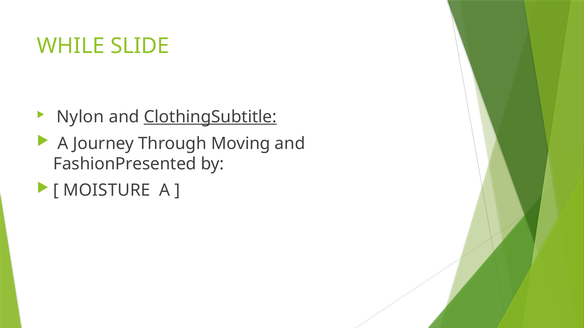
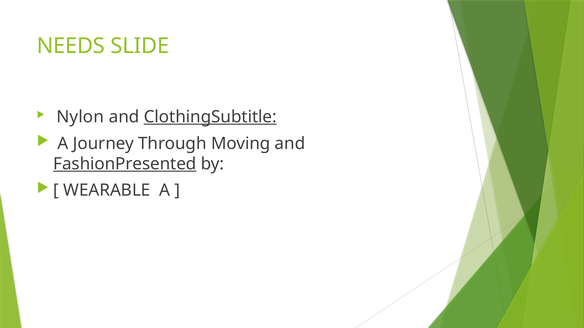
WHILE: WHILE -> NEEDS
FashionPresented underline: none -> present
MOISTURE: MOISTURE -> WEARABLE
